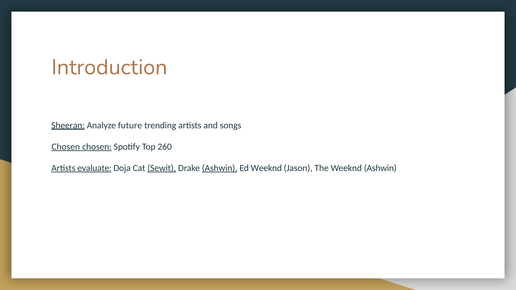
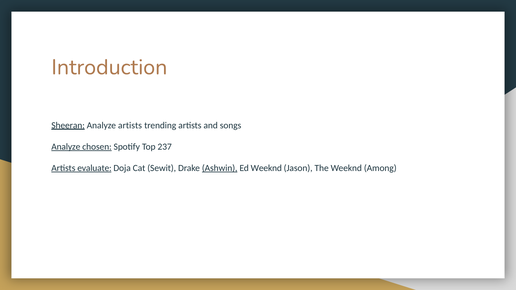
Analyze future: future -> artists
Chosen at (66, 147): Chosen -> Analyze
260: 260 -> 237
Sewit underline: present -> none
Weeknd Ashwin: Ashwin -> Among
